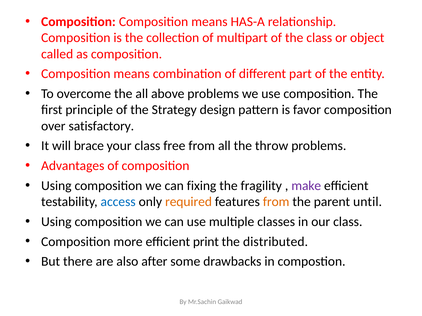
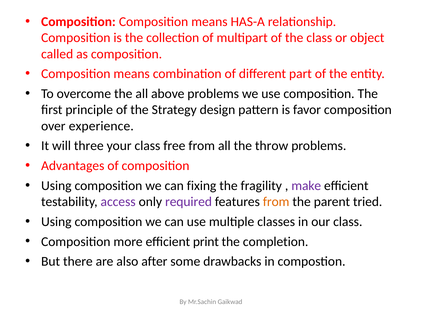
satisfactory: satisfactory -> experience
brace: brace -> three
access colour: blue -> purple
required colour: orange -> purple
until: until -> tried
distributed: distributed -> completion
